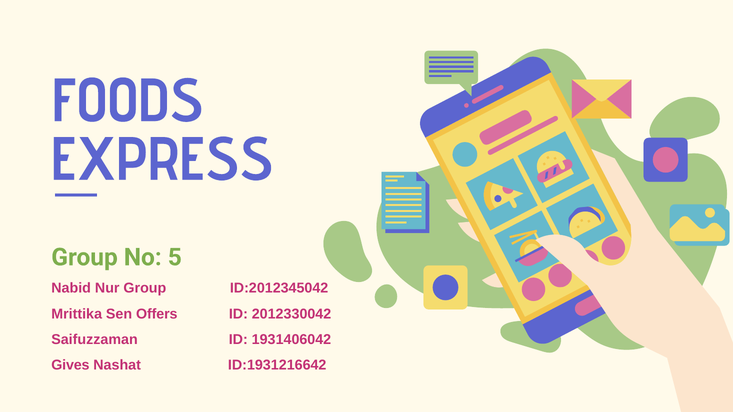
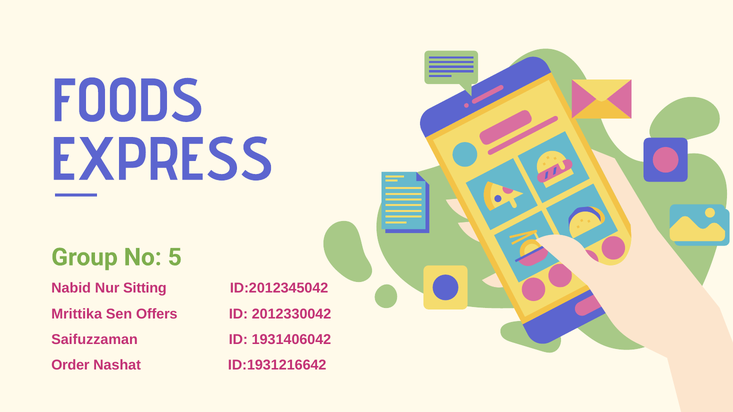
Nur Group: Group -> Sitting
Gives: Gives -> Order
